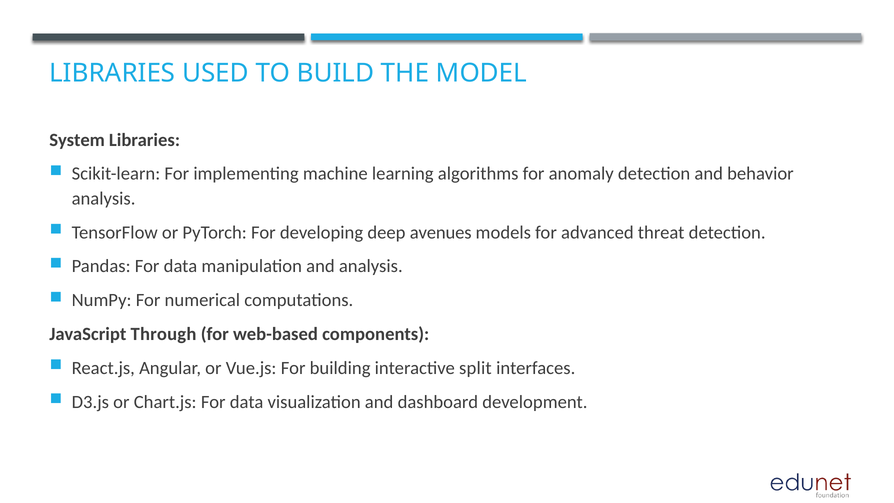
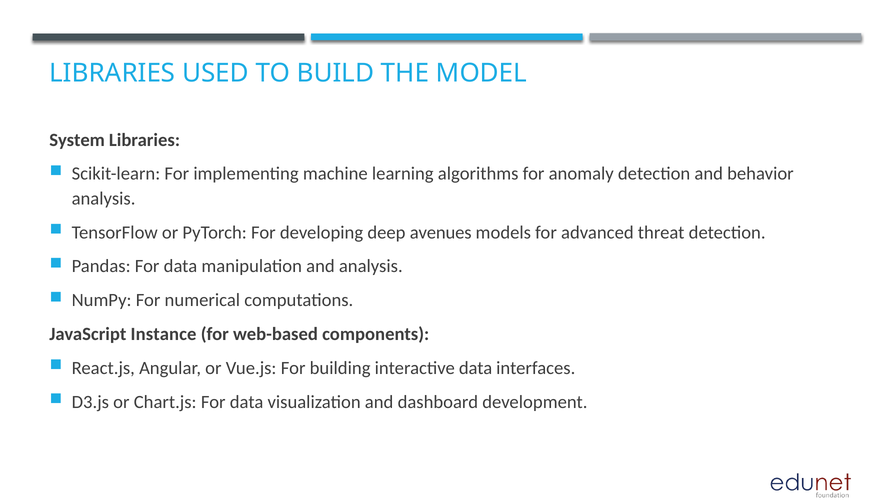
Through: Through -> Instance
interactive split: split -> data
